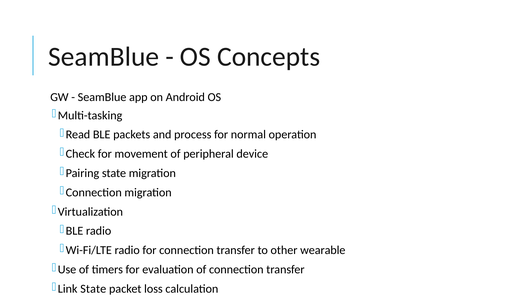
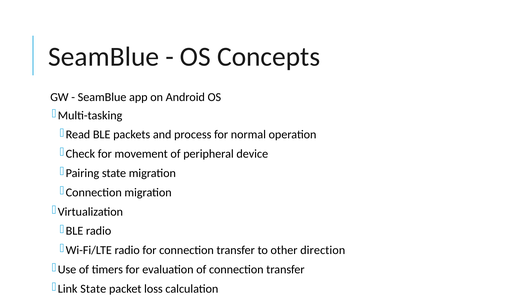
wearable: wearable -> direction
